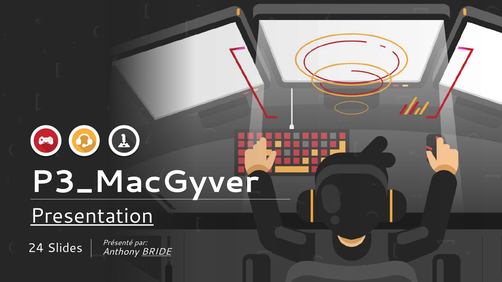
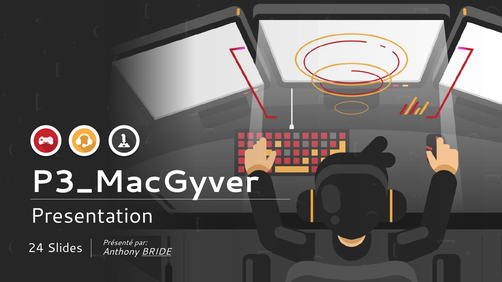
Presentation underline: present -> none
